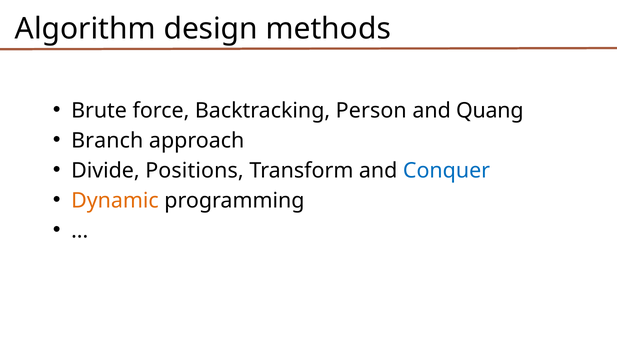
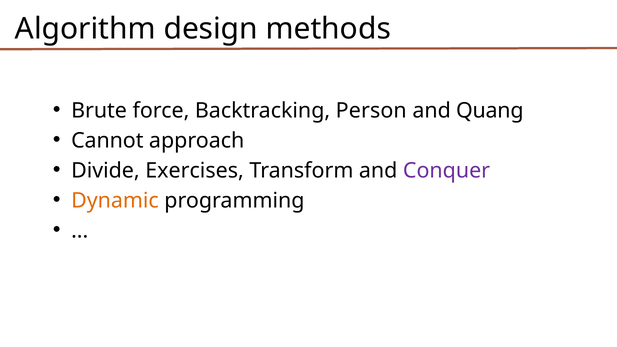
Branch: Branch -> Cannot
Positions: Positions -> Exercises
Conquer colour: blue -> purple
